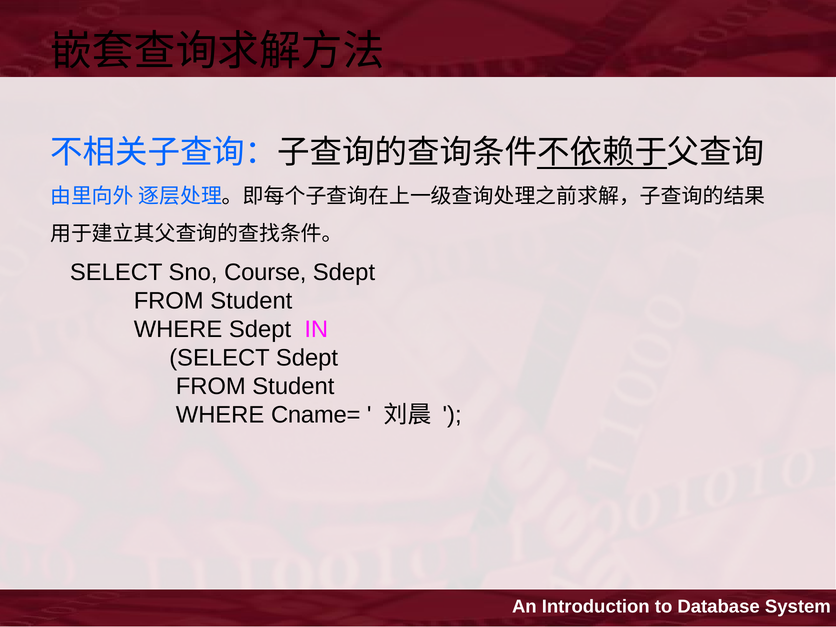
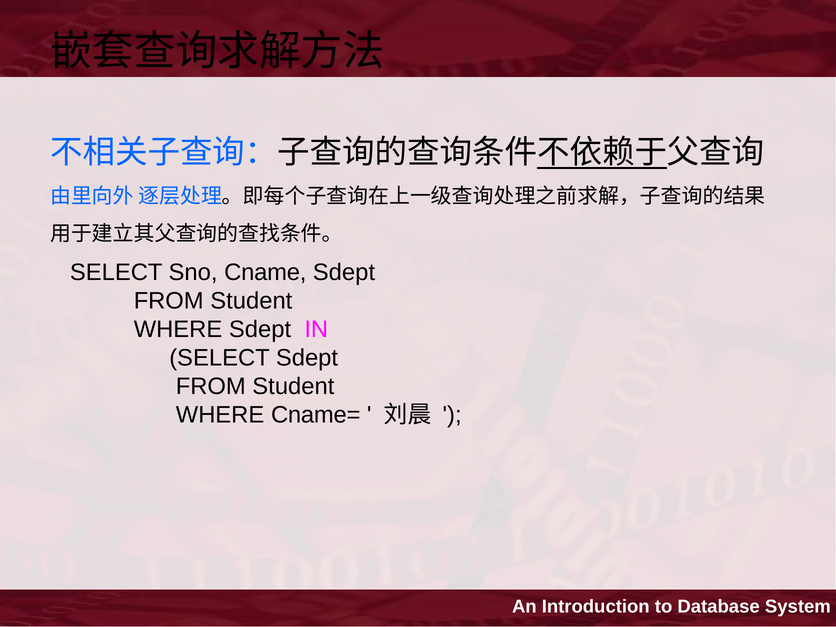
Course: Course -> Cname
